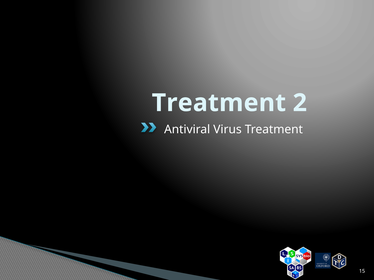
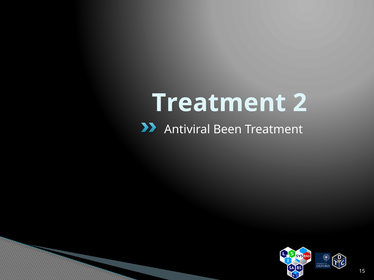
Virus: Virus -> Been
